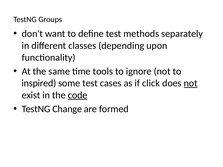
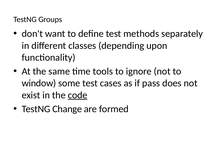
inspired: inspired -> window
click: click -> pass
not at (191, 83) underline: present -> none
